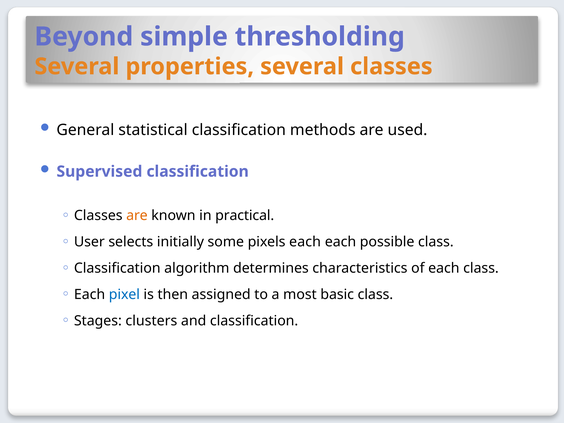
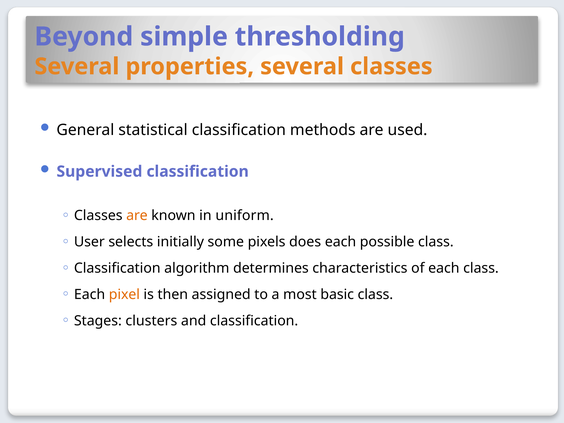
practical: practical -> uniform
pixels each: each -> does
pixel colour: blue -> orange
